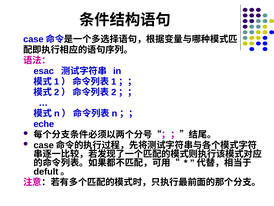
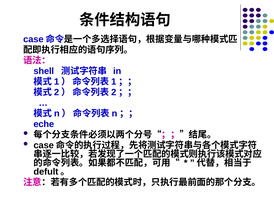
esac: esac -> shell
